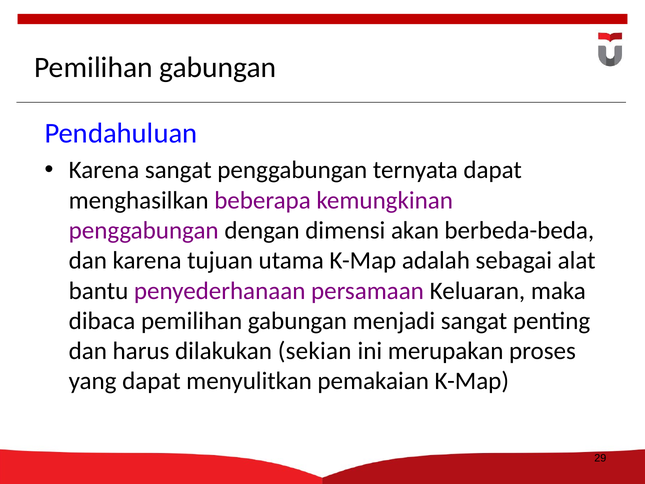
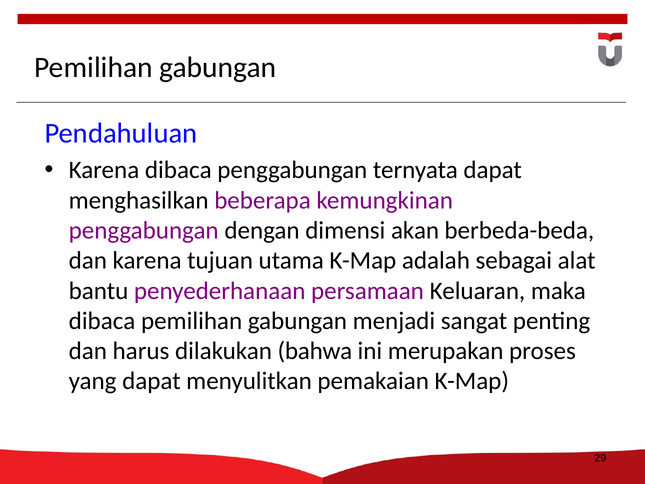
Karena sangat: sangat -> dibaca
sekian: sekian -> bahwa
